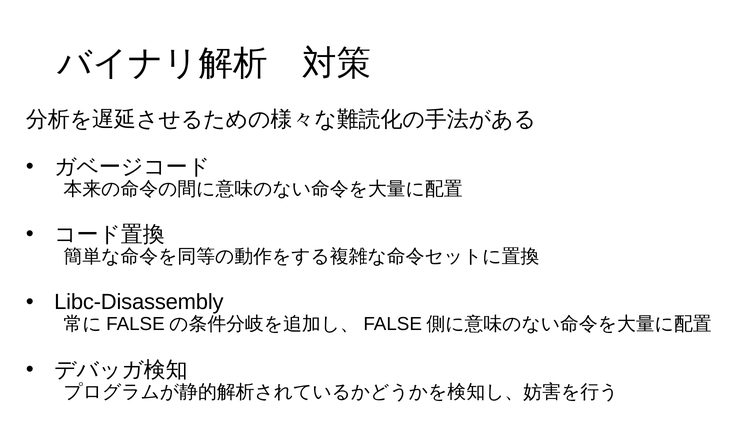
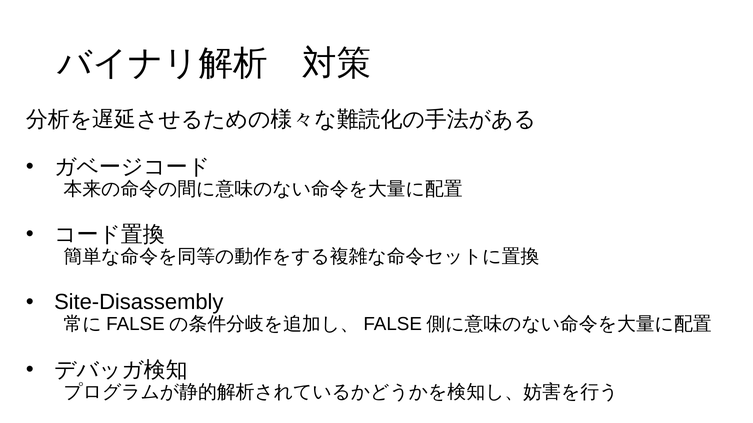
Libc-Disassembly: Libc-Disassembly -> Site-Disassembly
